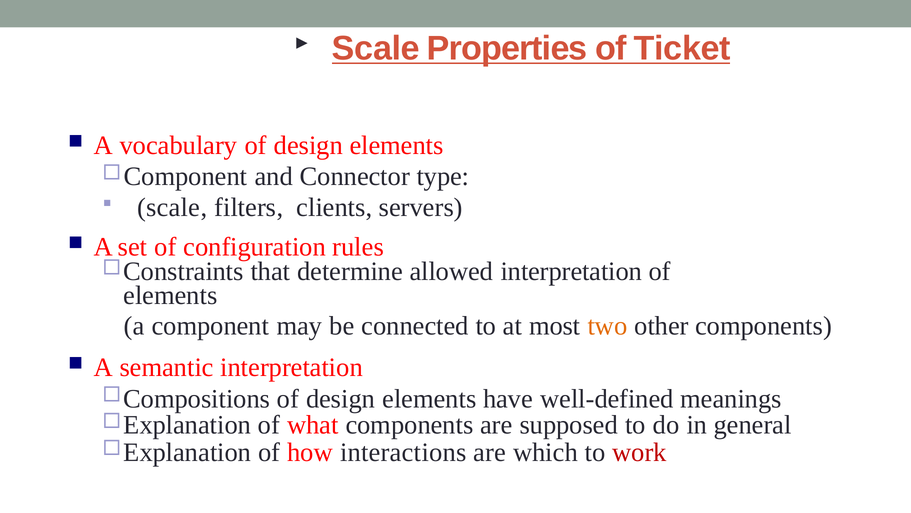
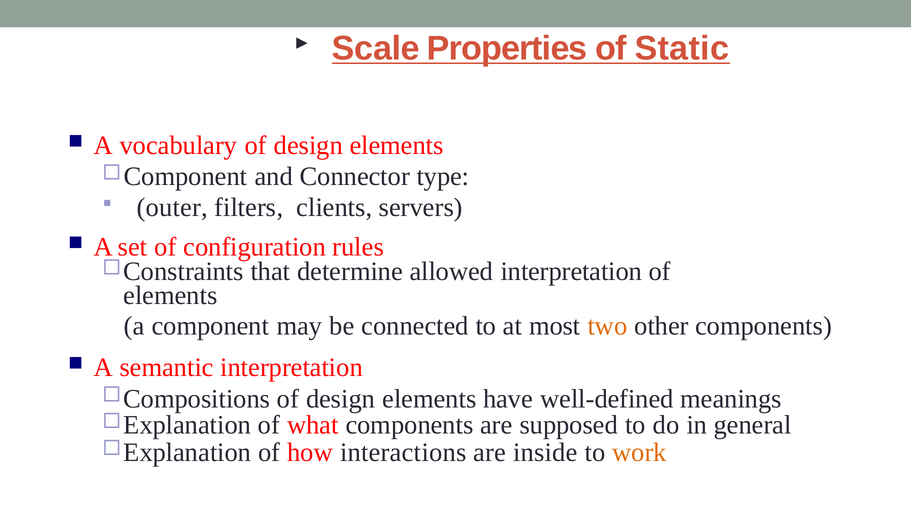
Ticket: Ticket -> Static
scale at (172, 207): scale -> outer
which: which -> inside
work colour: red -> orange
